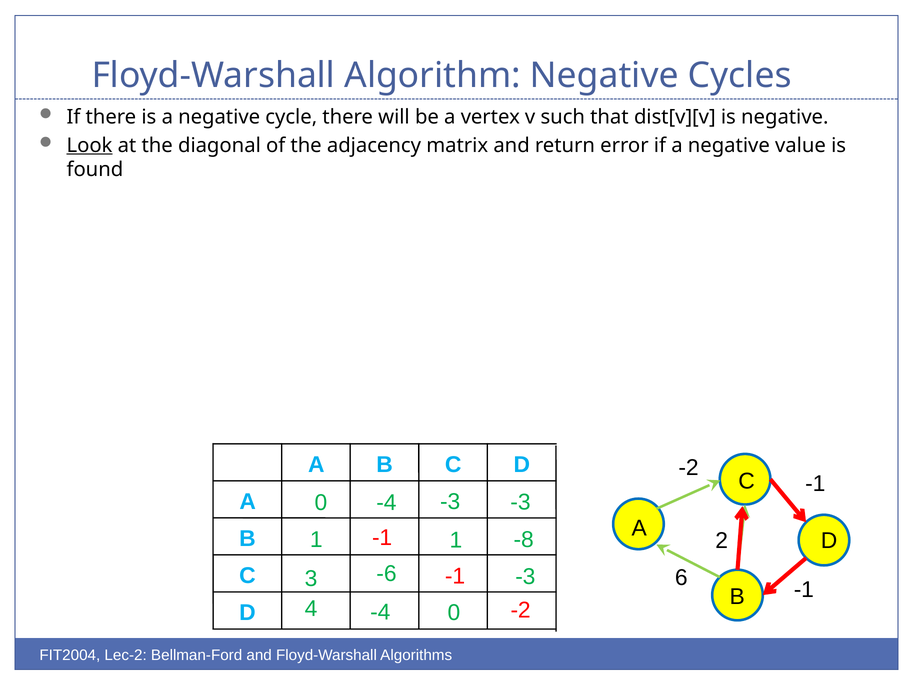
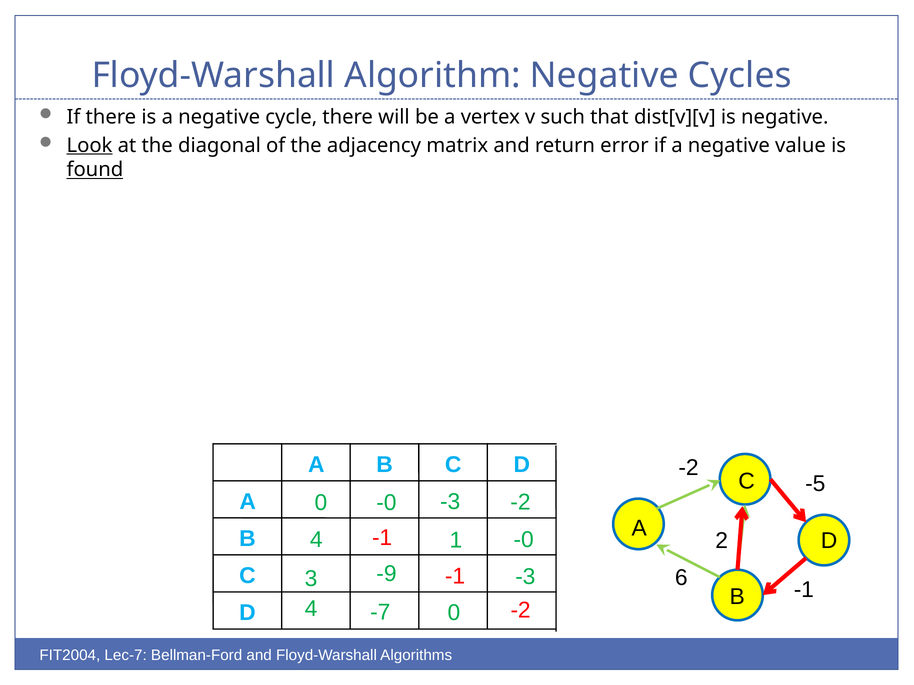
found underline: none -> present
-1 at (815, 484): -1 -> -5
0 -4: -4 -> -0
-3 at (520, 503): -3 -> -2
B 1: 1 -> 4
-8 at (524, 540): -8 -> -0
-6: -6 -> -9
D -4: -4 -> -7
Lec-2: Lec-2 -> Lec-7
